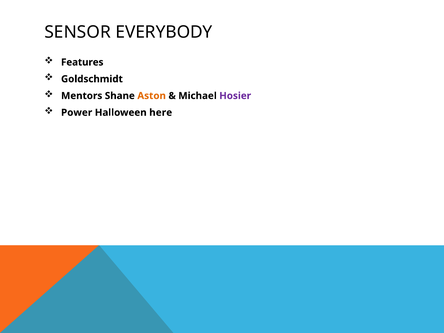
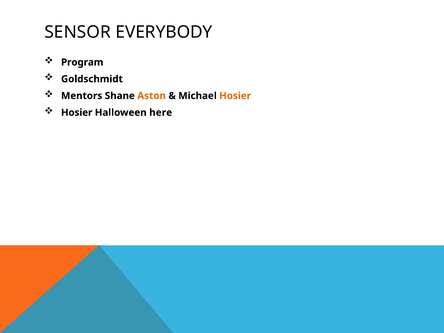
Features: Features -> Program
Hosier at (235, 96) colour: purple -> orange
Power at (77, 113): Power -> Hosier
